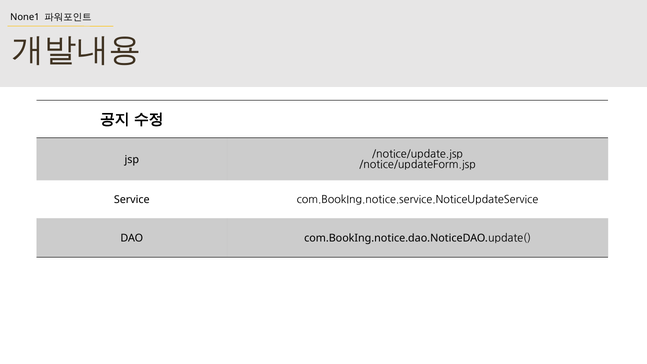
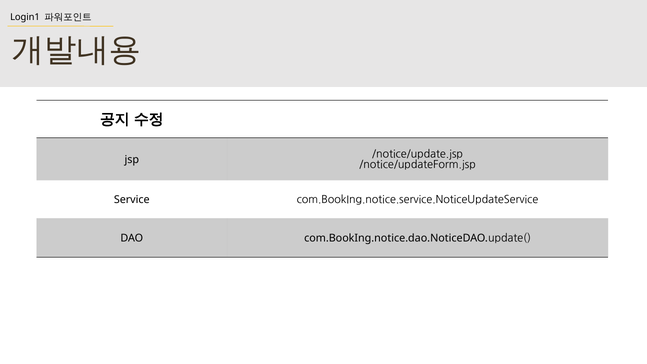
None1: None1 -> Login1
